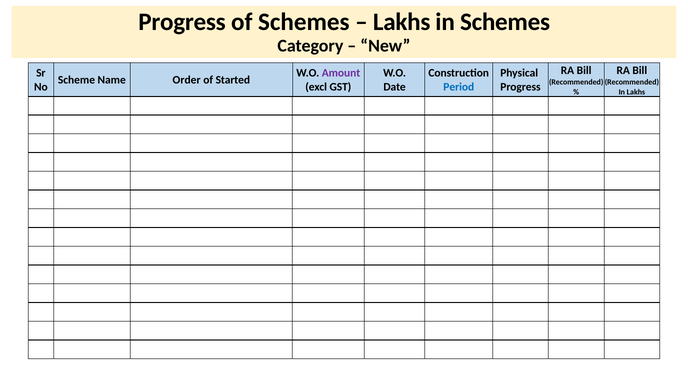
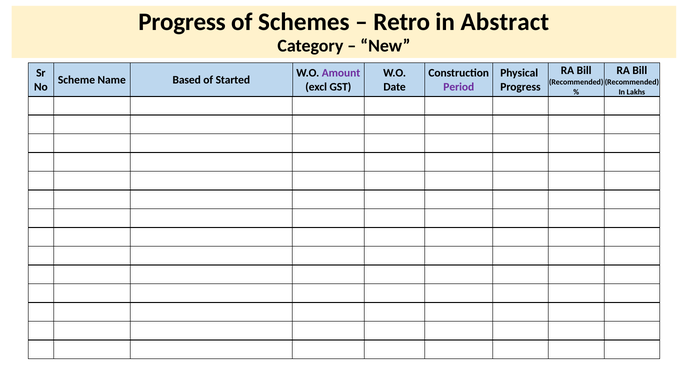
Lakhs at (402, 22): Lakhs -> Retro
in Schemes: Schemes -> Abstract
Order: Order -> Based
Period colour: blue -> purple
